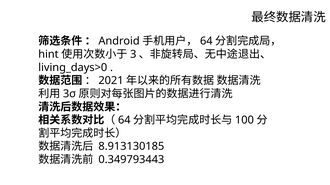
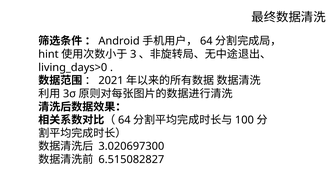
8.913130185: 8.913130185 -> 3.020697300
0.349793443: 0.349793443 -> 6.515082827
